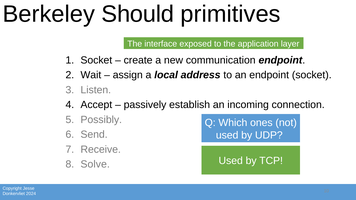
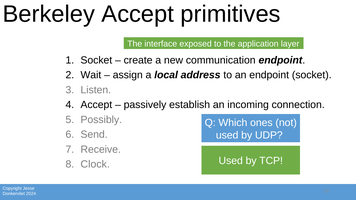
Berkeley Should: Should -> Accept
Solve: Solve -> Clock
